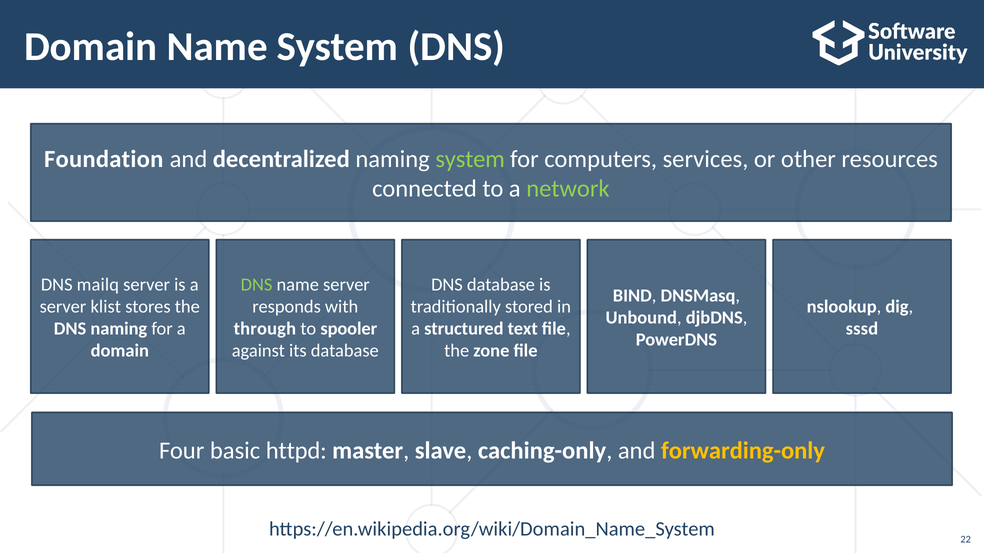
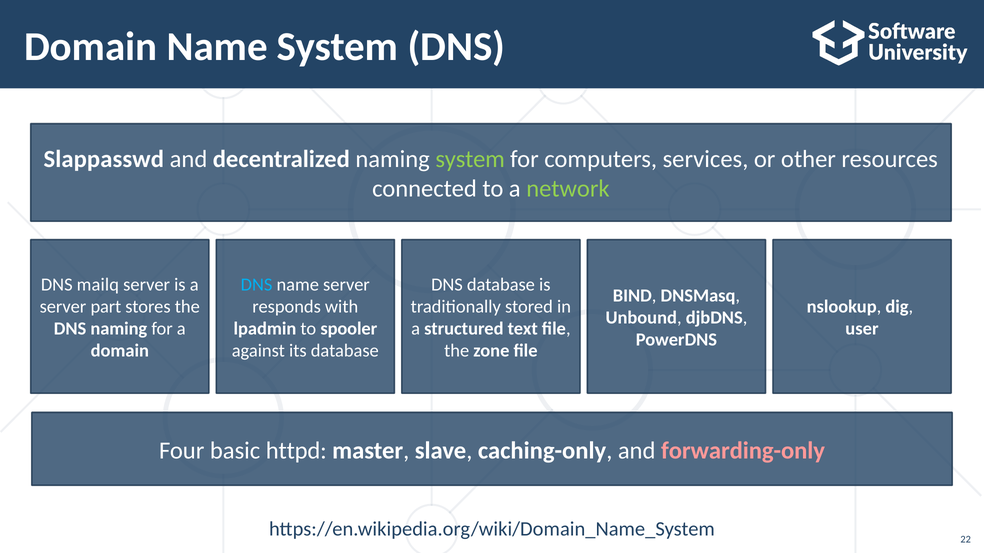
Foundation: Foundation -> Slappasswd
DNS at (257, 285) colour: light green -> light blue
klist: klist -> part
through: through -> lpadmin
sssd: sssd -> user
forwarding-only colour: yellow -> pink
